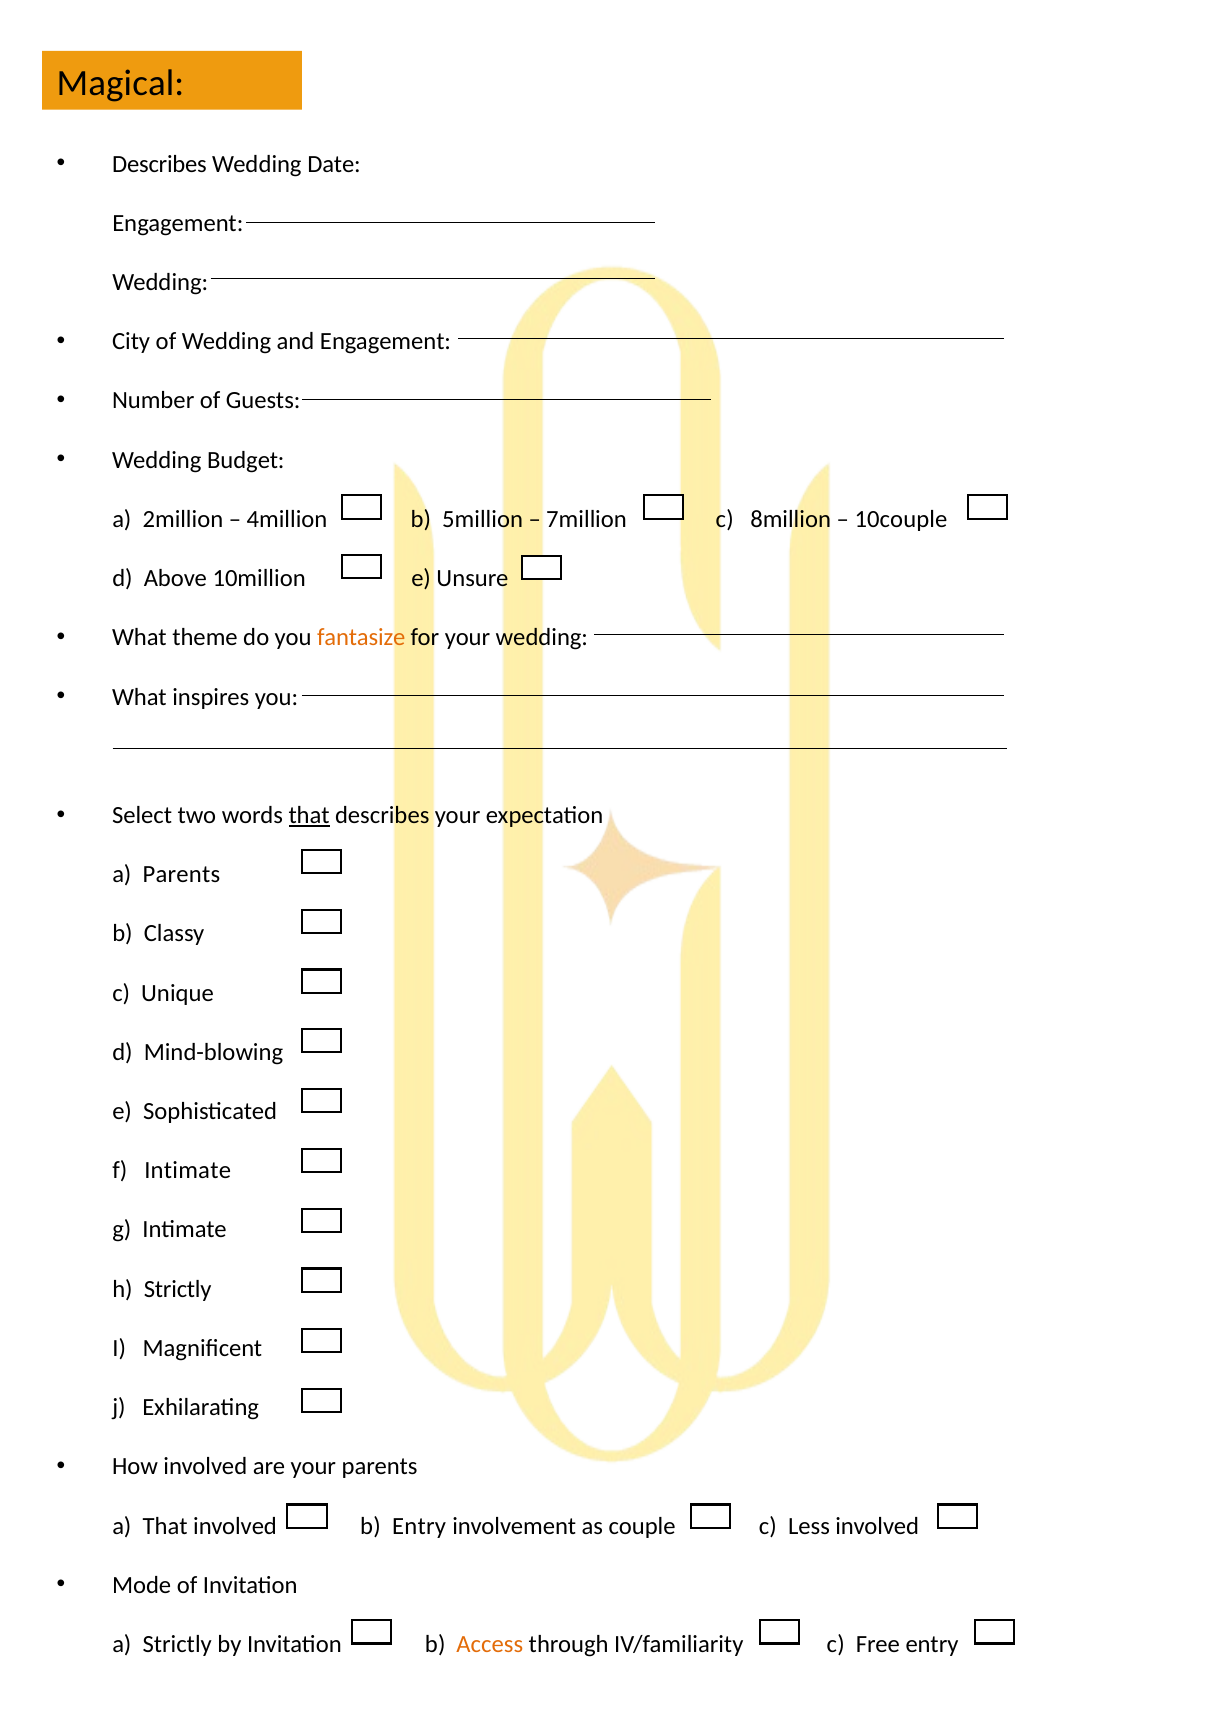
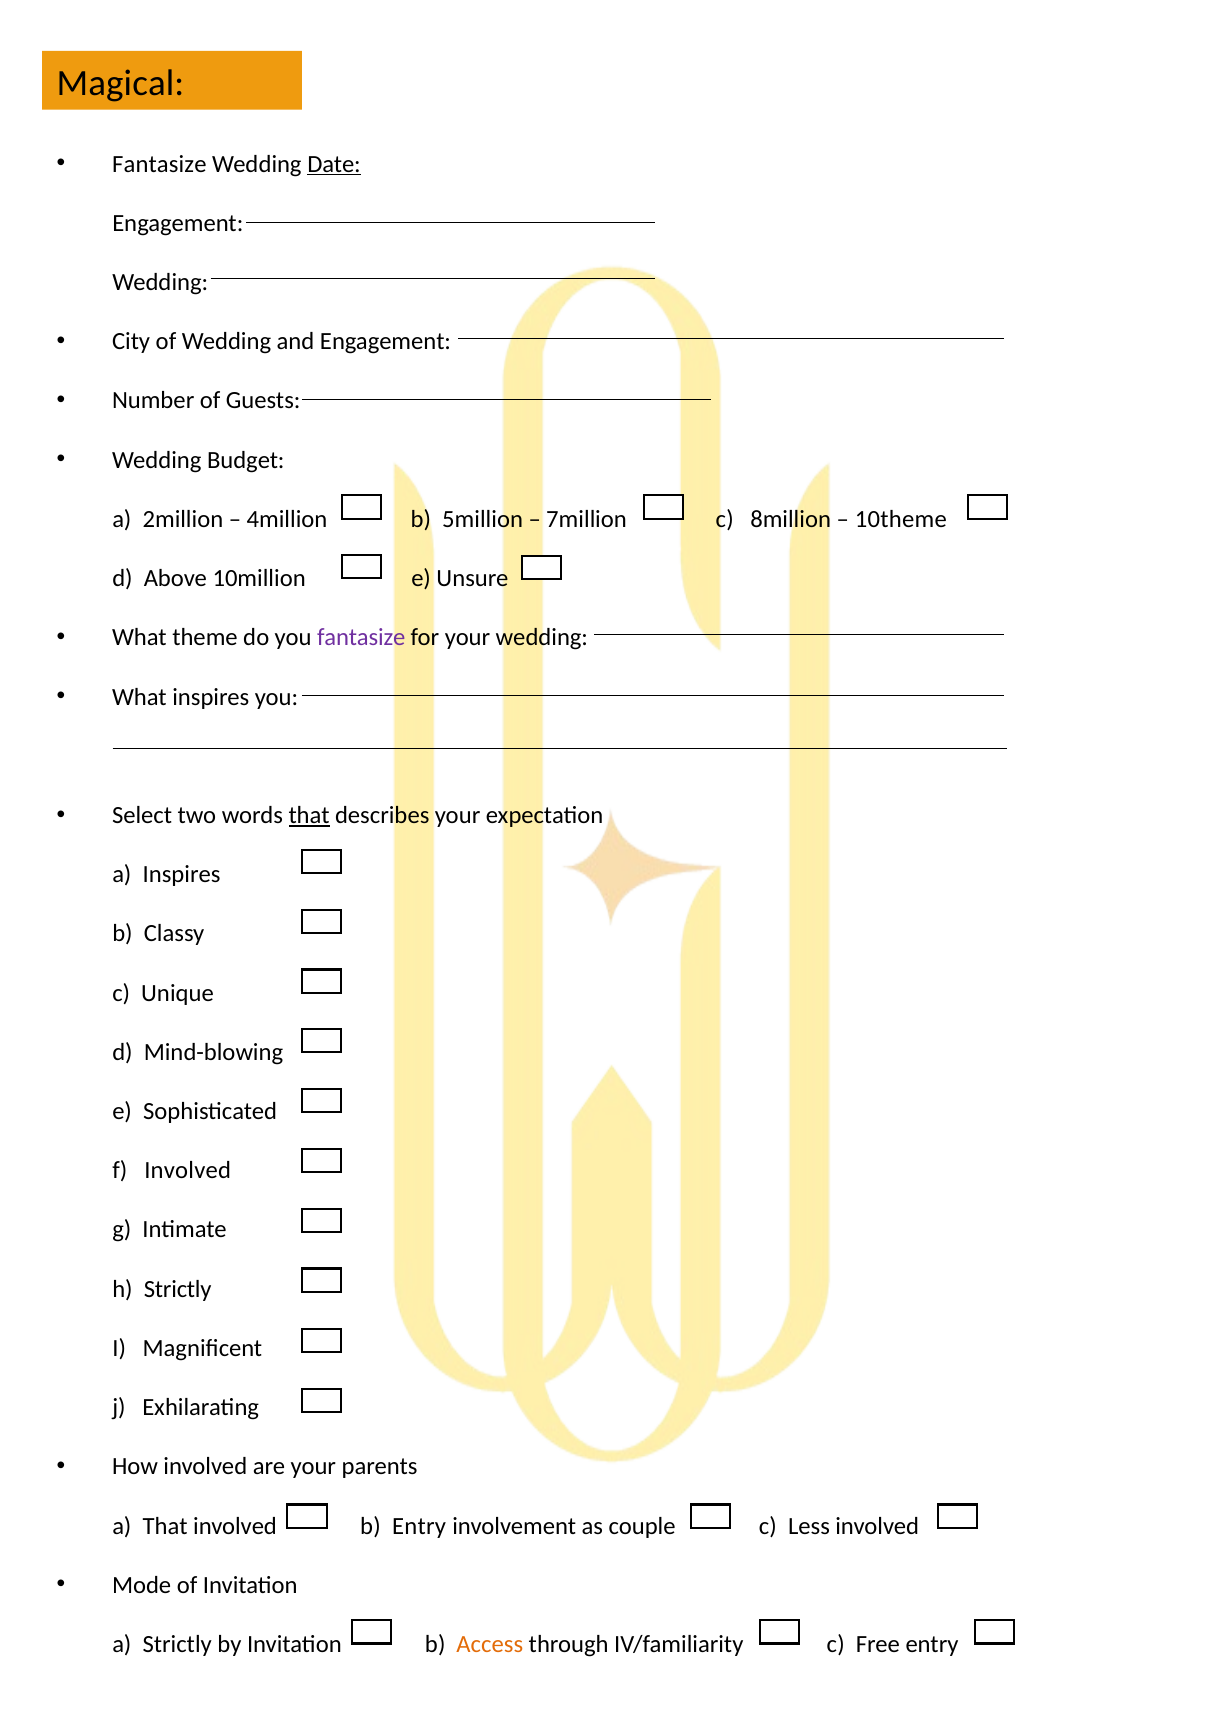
Describes at (160, 164): Describes -> Fantasize
Date underline: none -> present
10couple: 10couple -> 10theme
fantasize at (361, 638) colour: orange -> purple
a Parents: Parents -> Inspires
f Intimate: Intimate -> Involved
